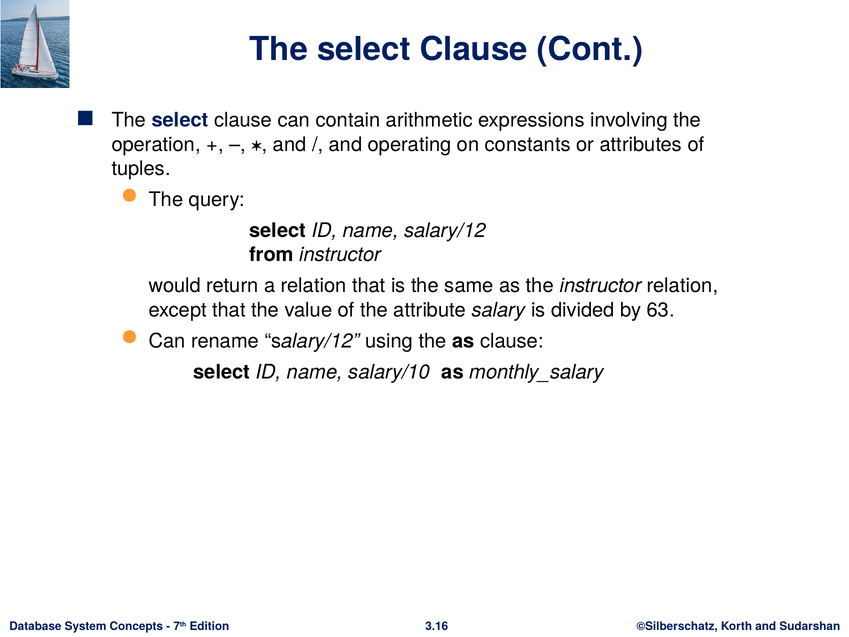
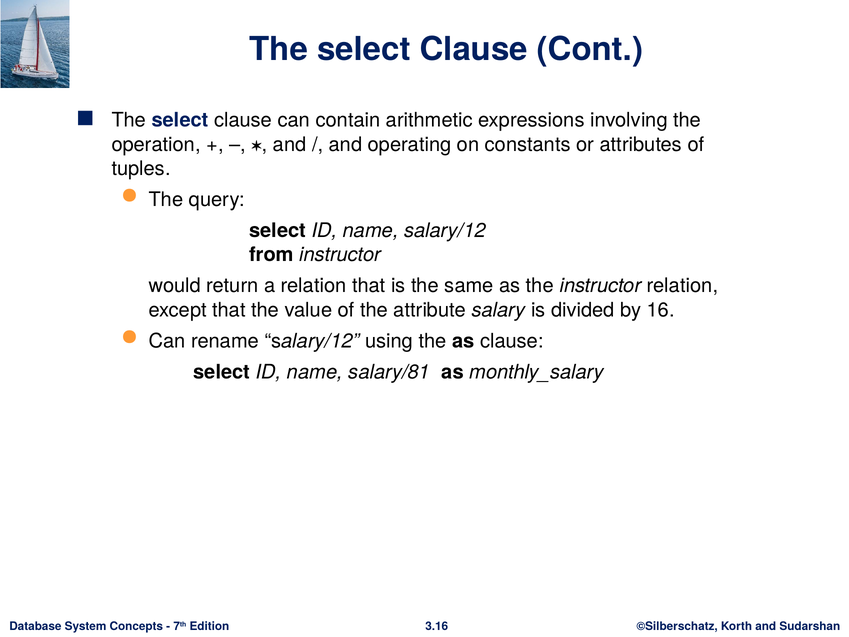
63: 63 -> 16
salary/10: salary/10 -> salary/81
